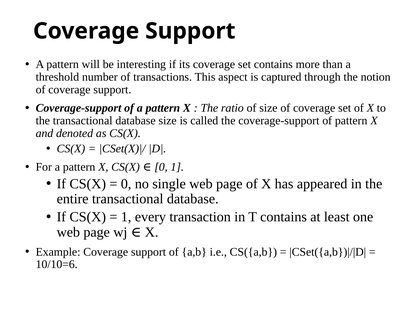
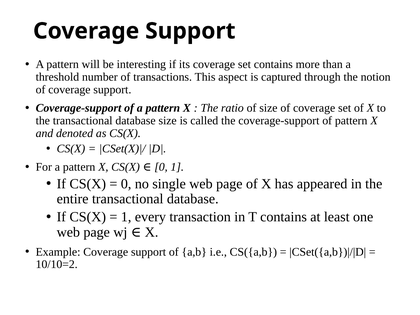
10/10=6: 10/10=6 -> 10/10=2
